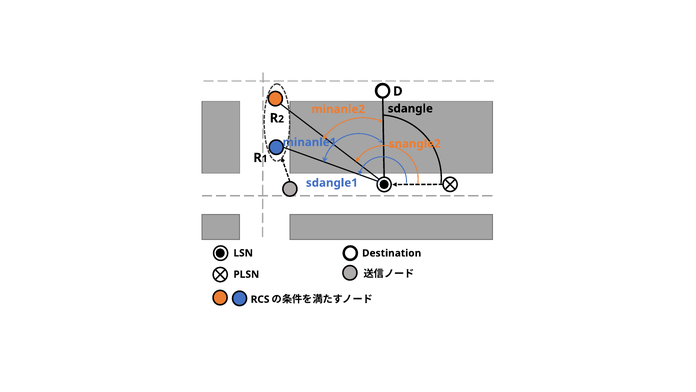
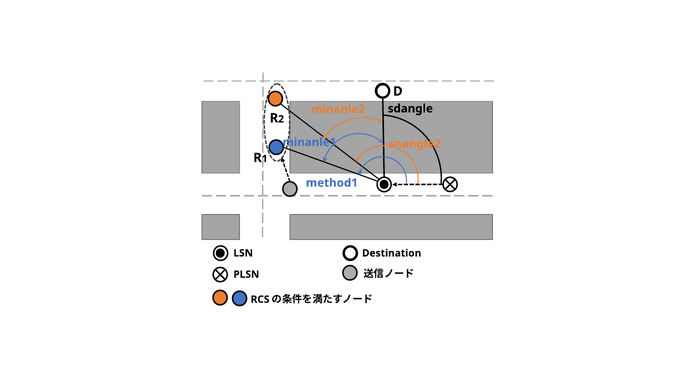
sdangle1: sdangle1 -> method1
